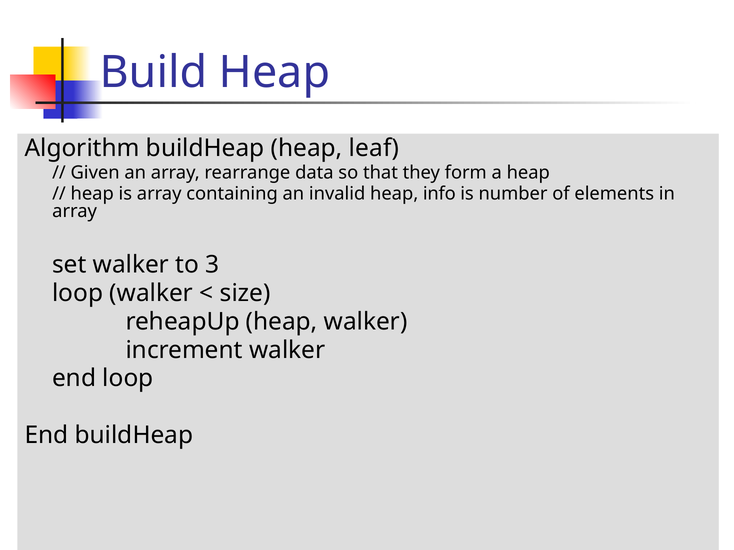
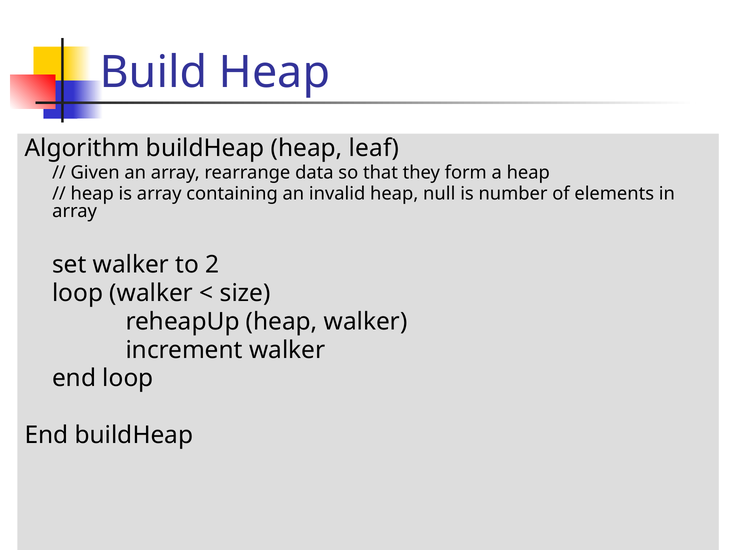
info: info -> null
3: 3 -> 2
